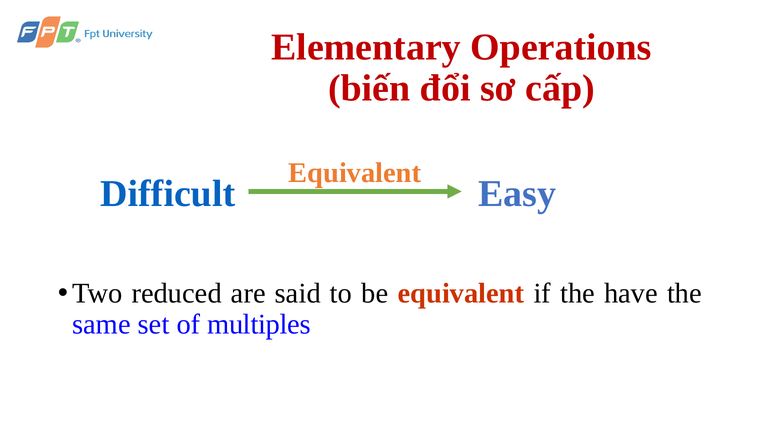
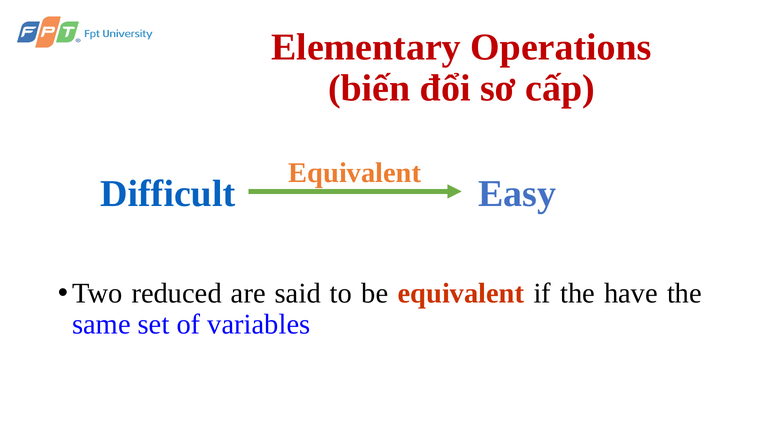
multiples: multiples -> variables
